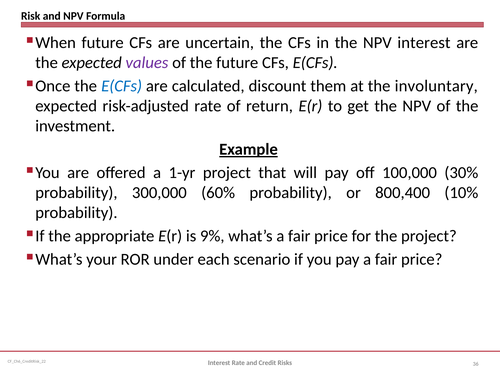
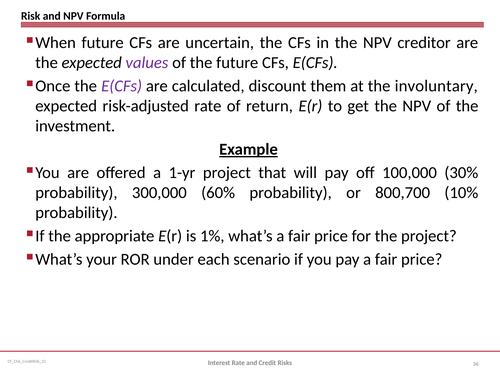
NPV interest: interest -> creditor
E(CFs at (122, 86) colour: blue -> purple
800,400: 800,400 -> 800,700
9%: 9% -> 1%
